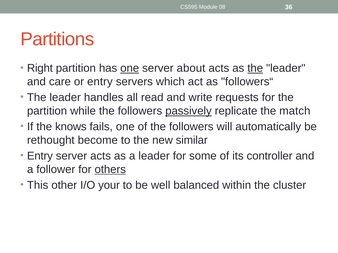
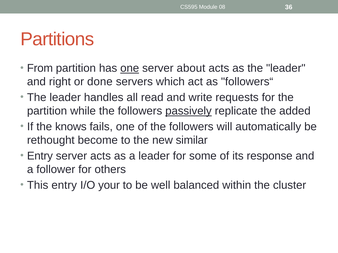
Right: Right -> From
the at (255, 68) underline: present -> none
care: care -> right
or entry: entry -> done
match: match -> added
controller: controller -> response
others underline: present -> none
This other: other -> entry
